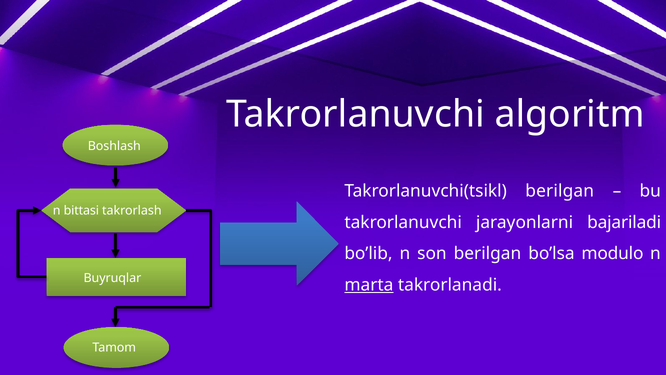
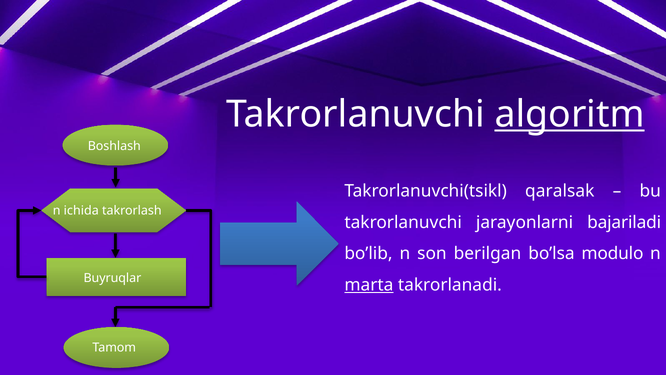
algoritm underline: none -> present
Takrorlanuvchi(tsikl berilgan: berilgan -> qaralsak
bittasi: bittasi -> ichida
